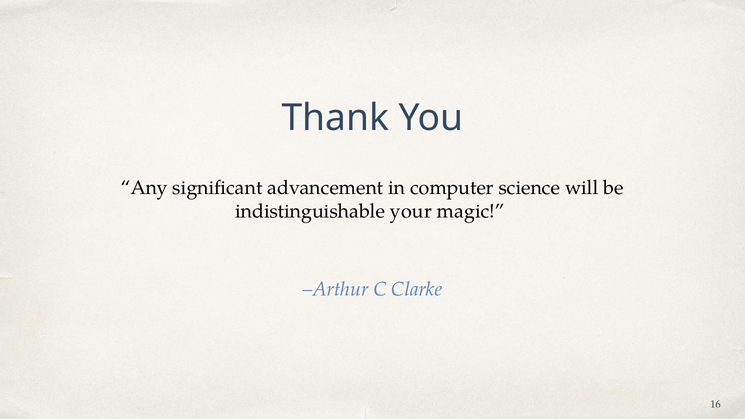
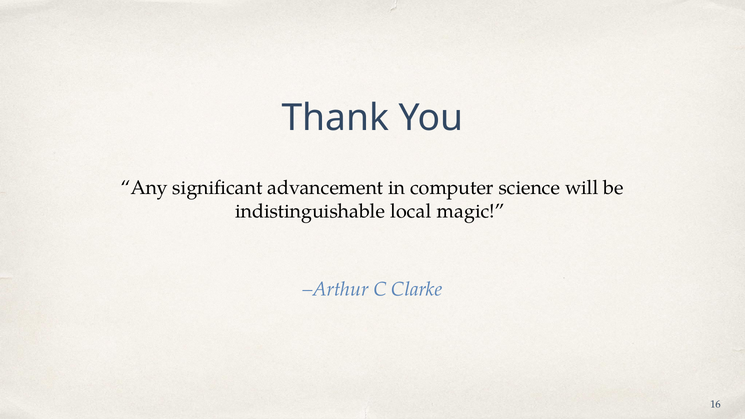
your: your -> local
